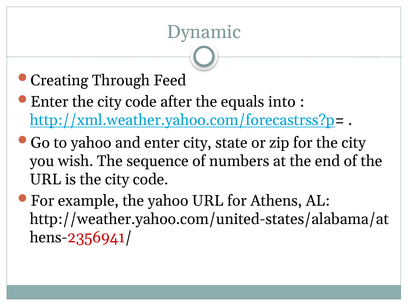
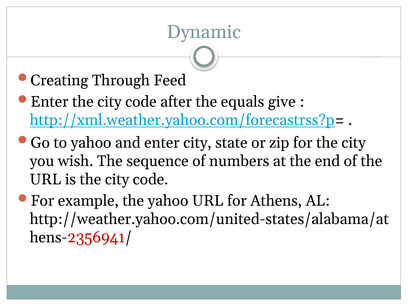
into: into -> give
